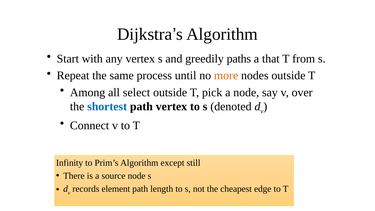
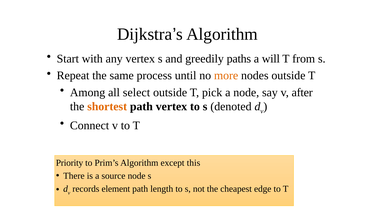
that: that -> will
over: over -> after
shortest colour: blue -> orange
Infinity: Infinity -> Priority
still: still -> this
